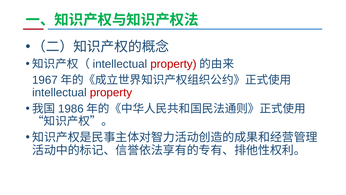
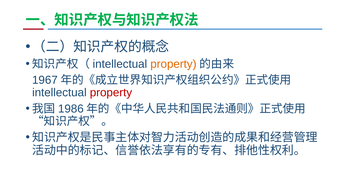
property at (173, 64) colour: red -> orange
